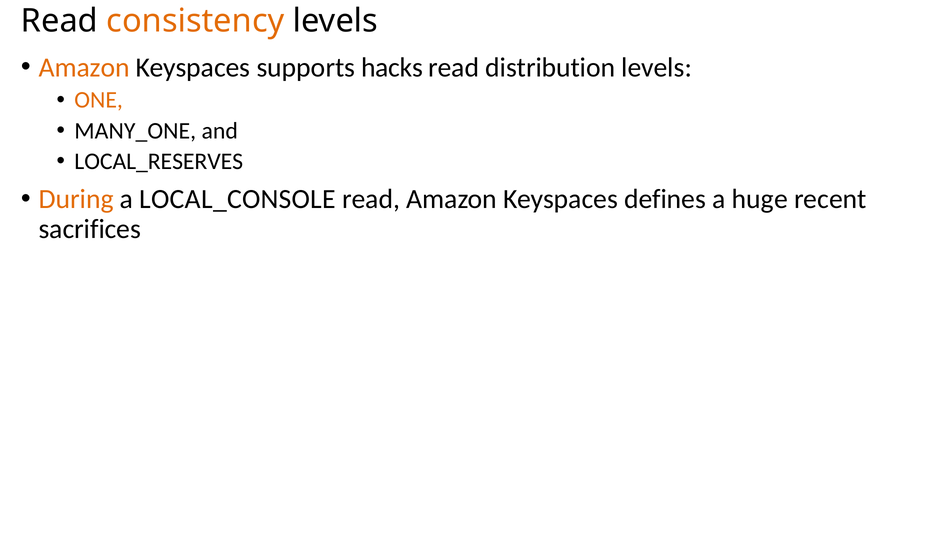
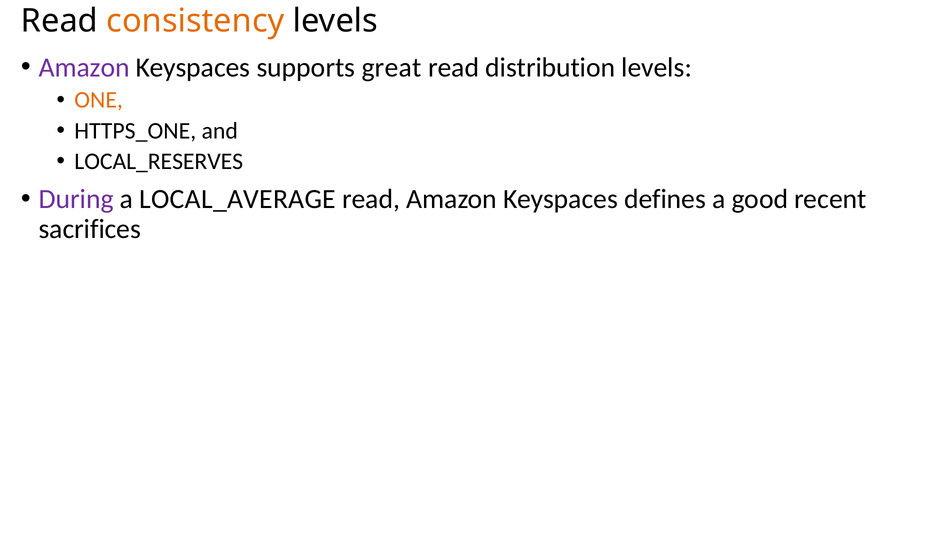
Amazon at (84, 67) colour: orange -> purple
hacks: hacks -> great
MANY_ONE: MANY_ONE -> HTTPS_ONE
During colour: orange -> purple
LOCAL_CONSOLE: LOCAL_CONSOLE -> LOCAL_AVERAGE
huge: huge -> good
